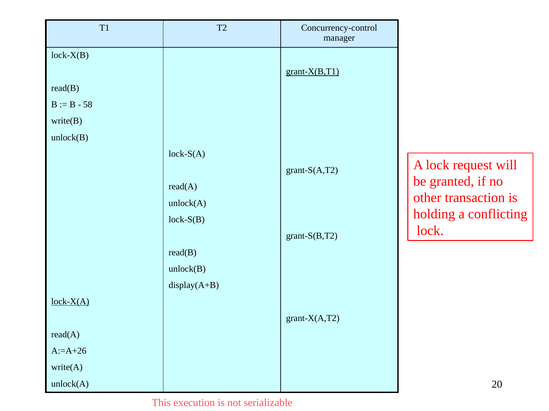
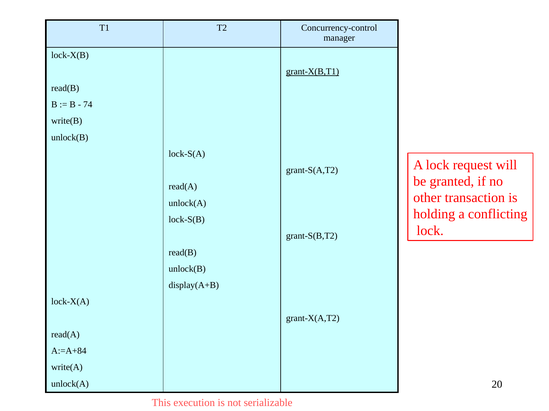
58: 58 -> 74
lock-X(A underline: present -> none
A:=A+26: A:=A+26 -> A:=A+84
